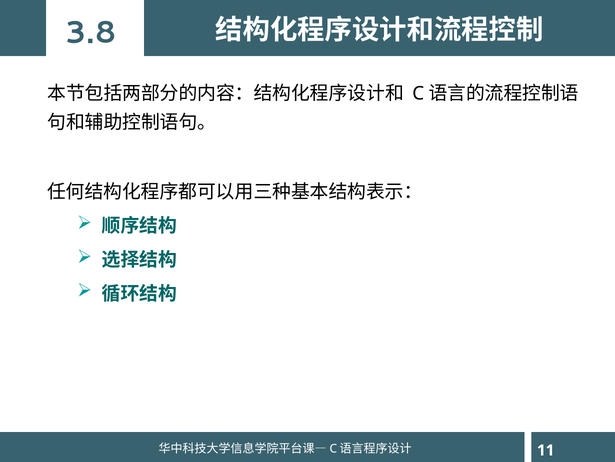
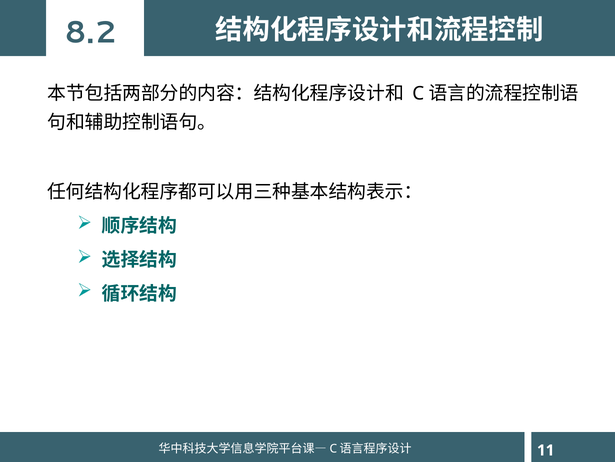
3.8: 3.8 -> 8.2
